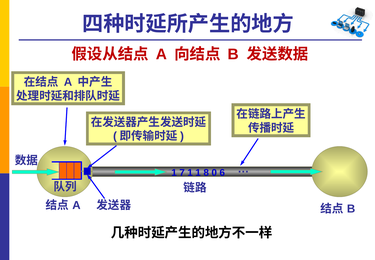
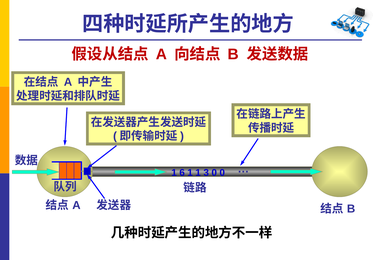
7: 7 -> 6
8: 8 -> 3
0 6: 6 -> 0
